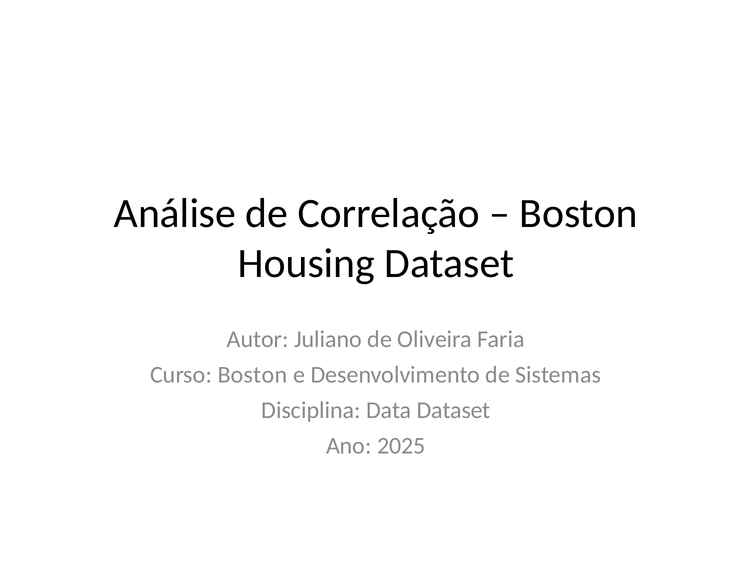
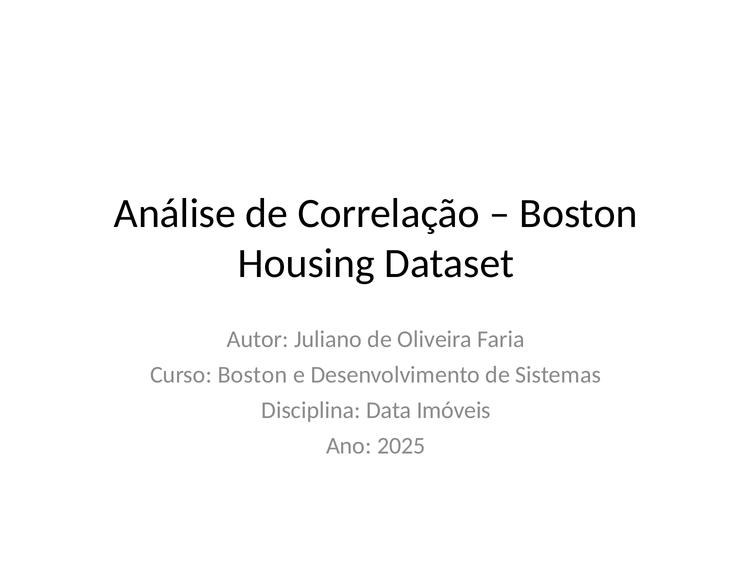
Data Dataset: Dataset -> Imóveis
